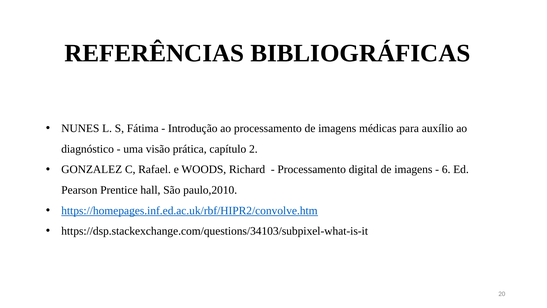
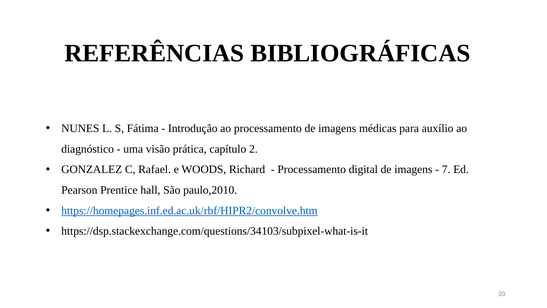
6: 6 -> 7
